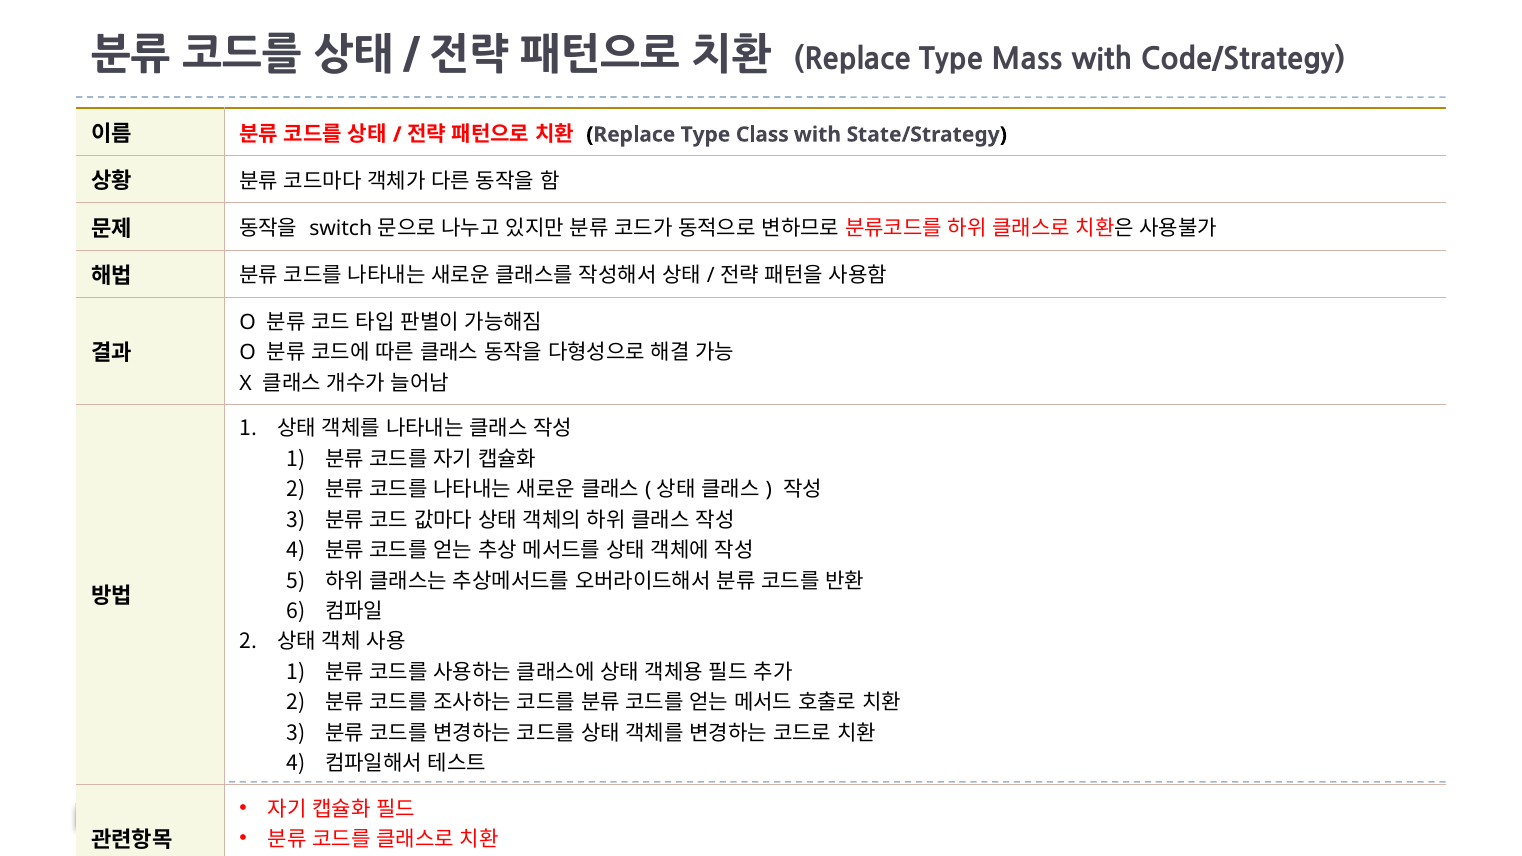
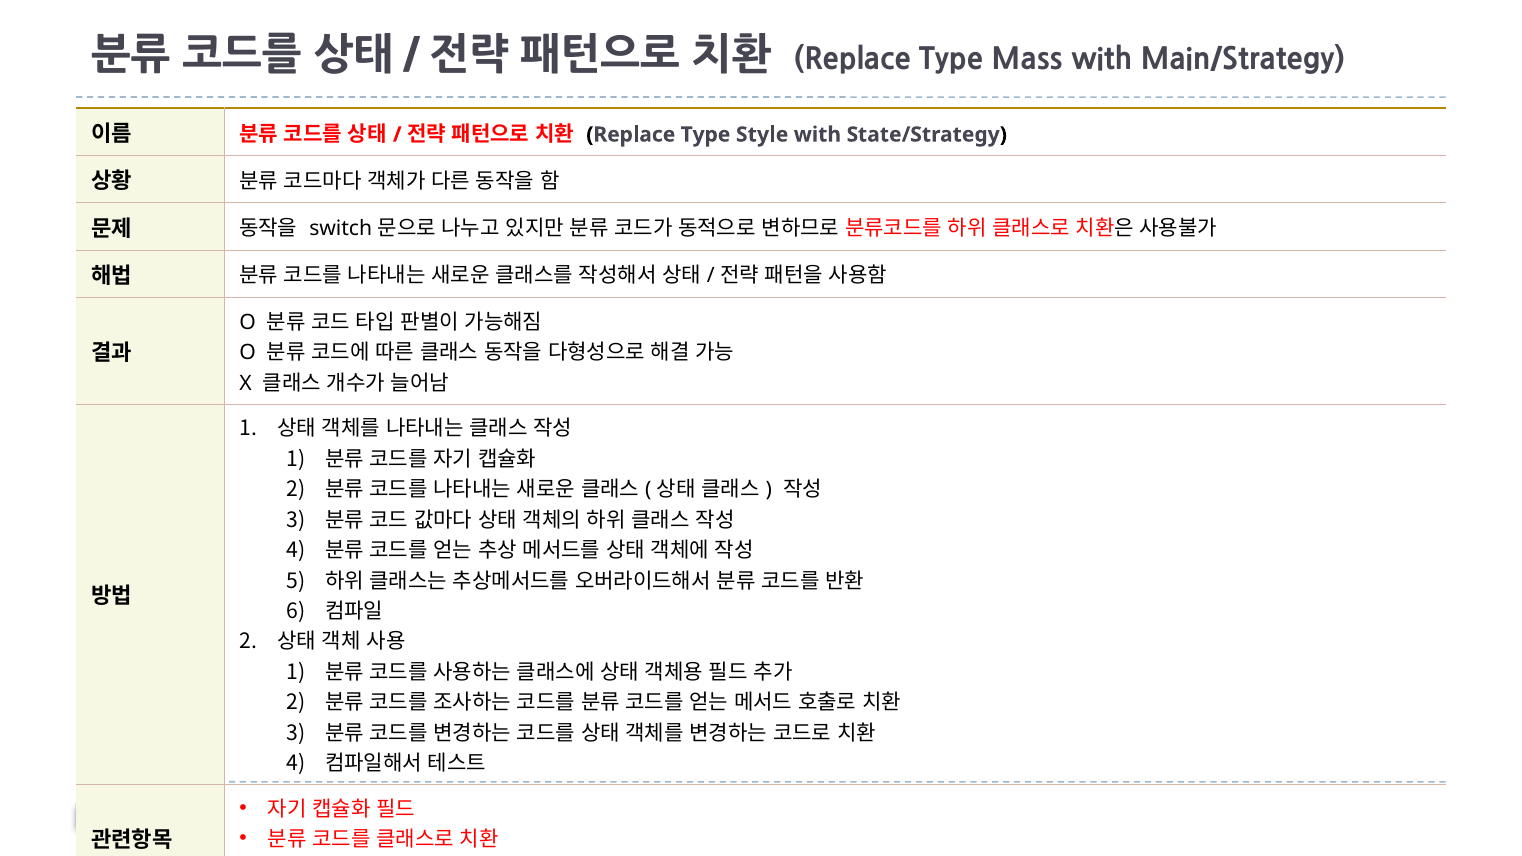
Code/Strategy: Code/Strategy -> Main/Strategy
Class: Class -> Style
